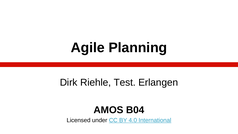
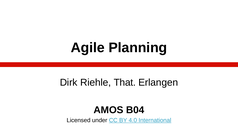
Test: Test -> That
